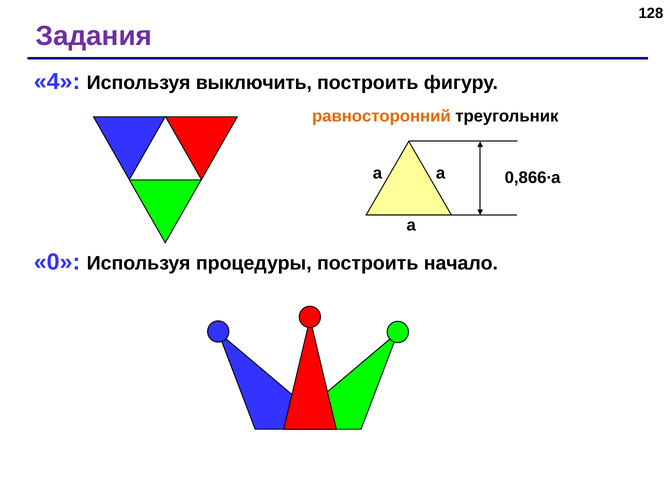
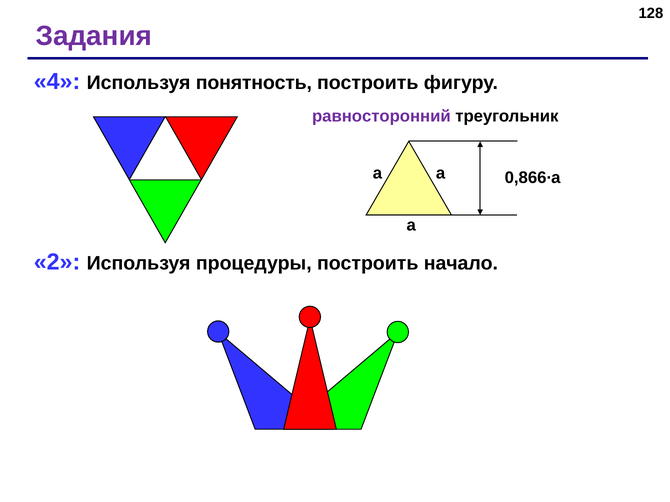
выключить: выключить -> понятность
равносторонний colour: orange -> purple
0: 0 -> 2
